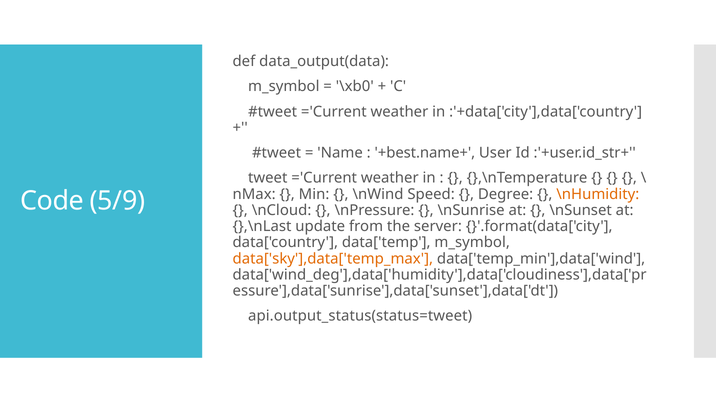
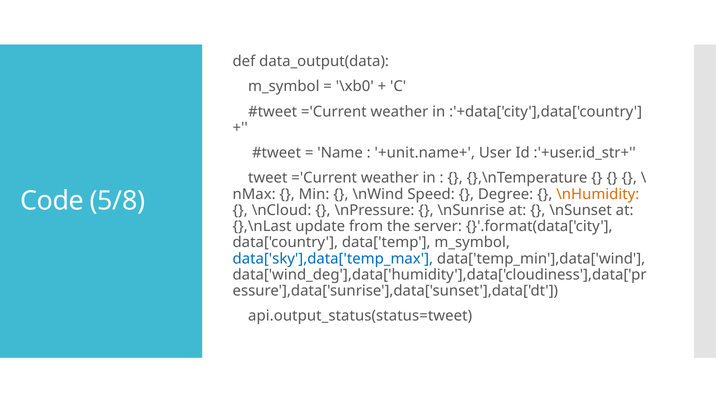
+best.name+: +best.name+ -> +unit.name+
5/9: 5/9 -> 5/8
data['sky'],data['temp_max colour: orange -> blue
